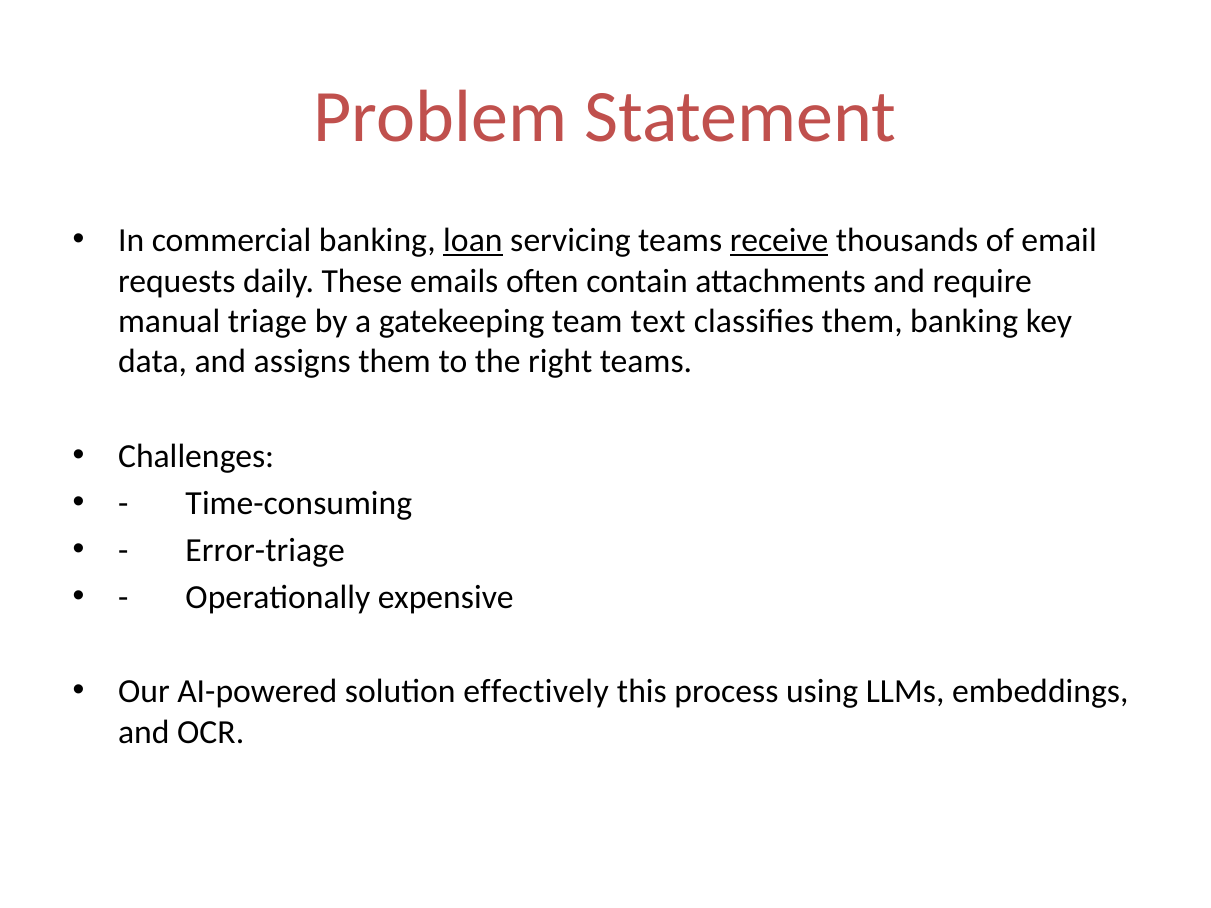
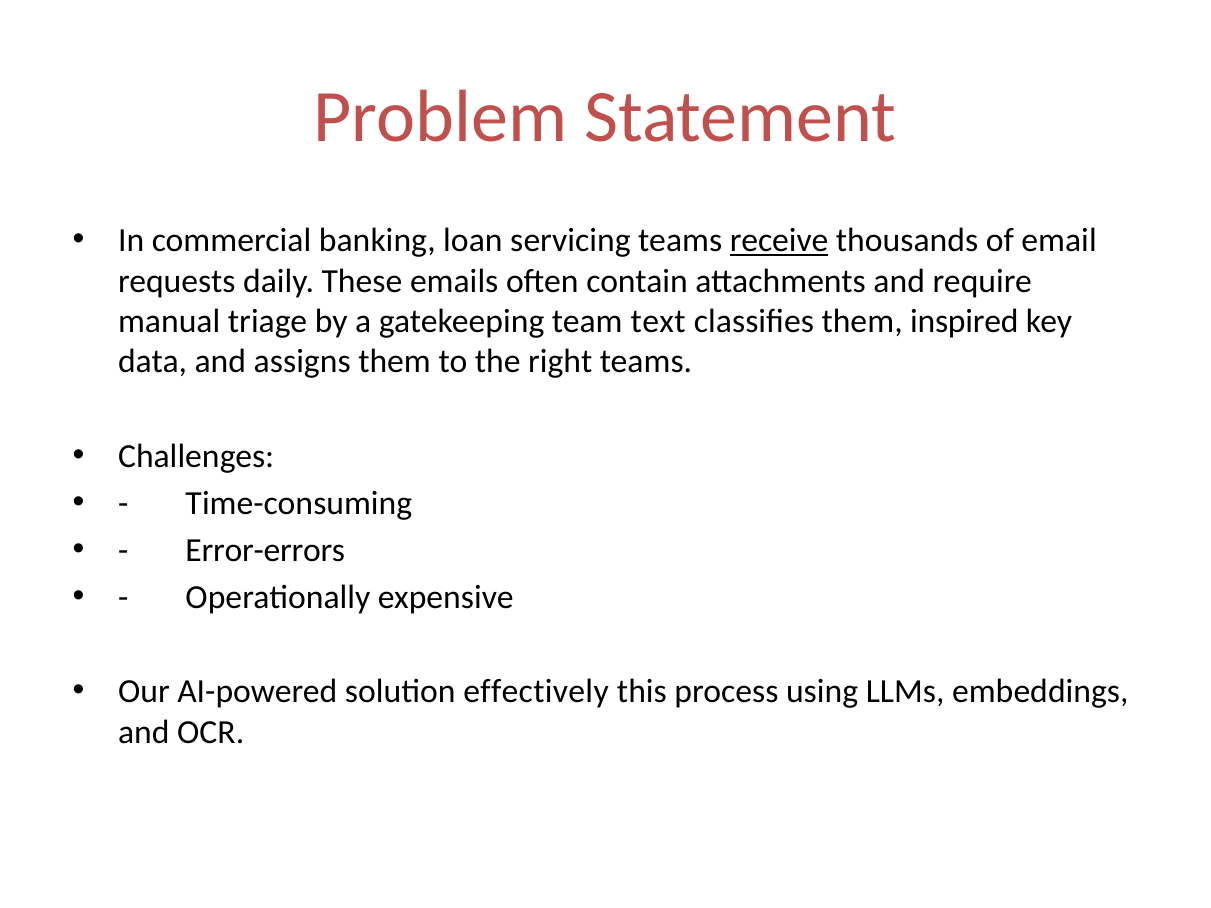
loan underline: present -> none
them banking: banking -> inspired
Error-triage: Error-triage -> Error-errors
